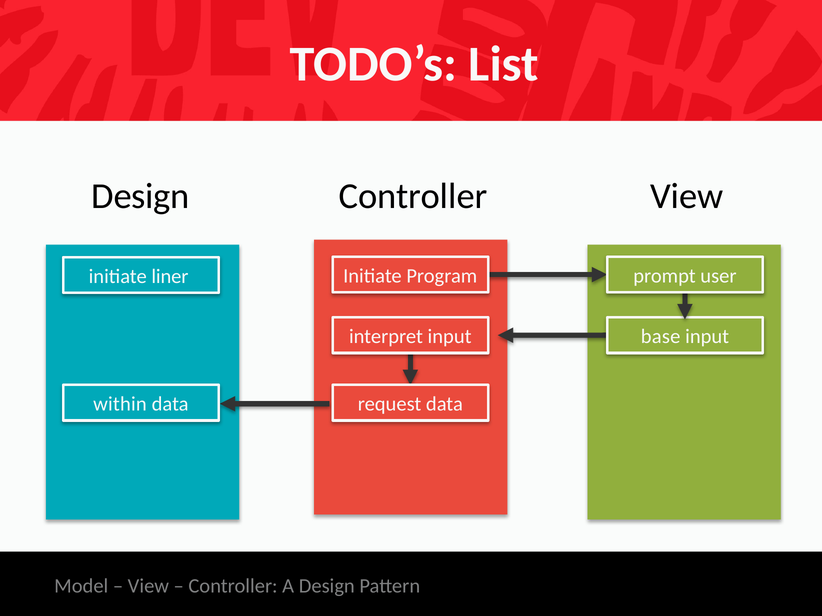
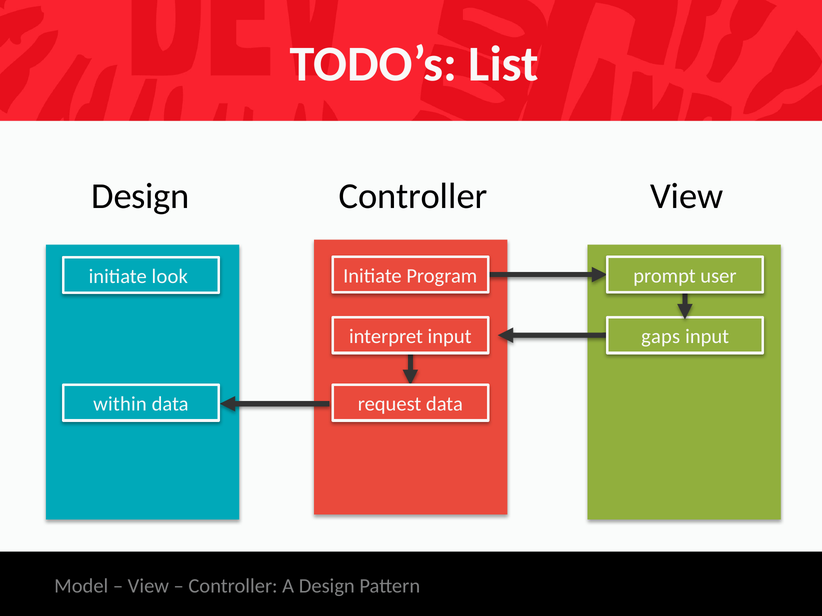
liner: liner -> look
base: base -> gaps
